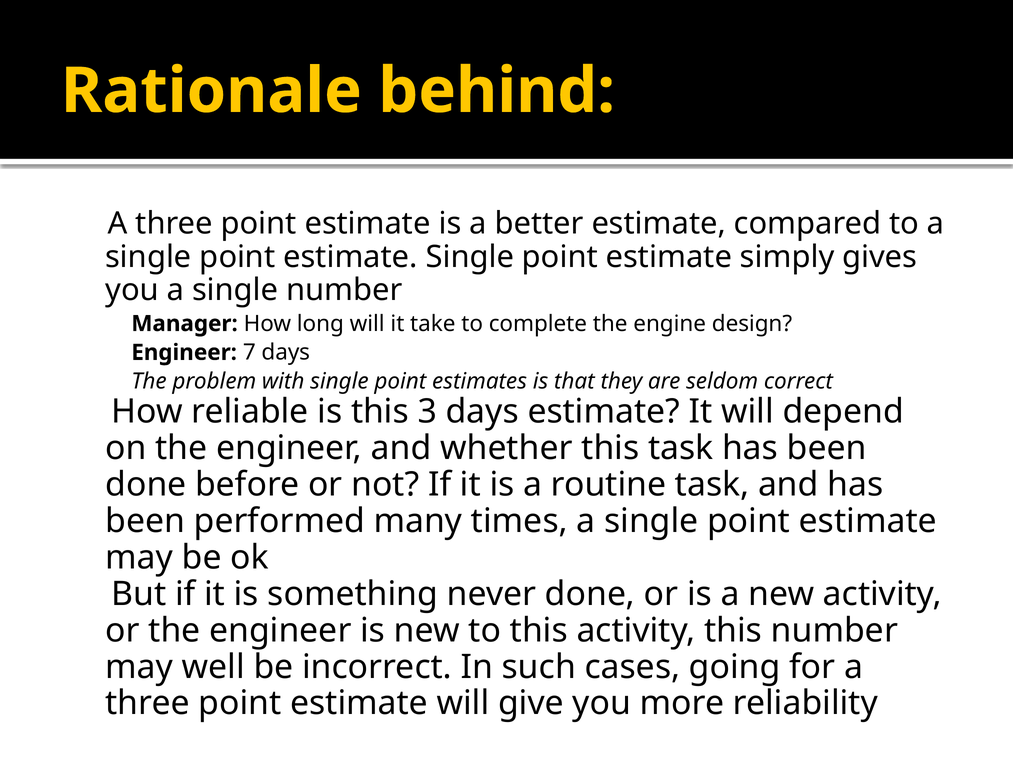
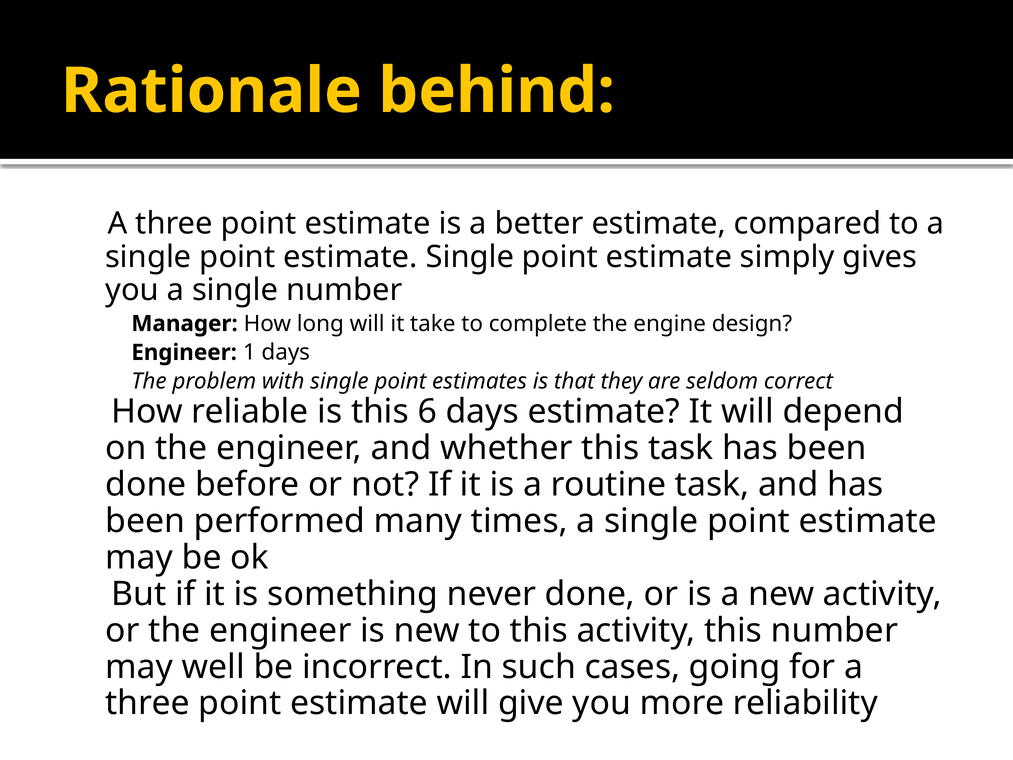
7: 7 -> 1
3: 3 -> 6
